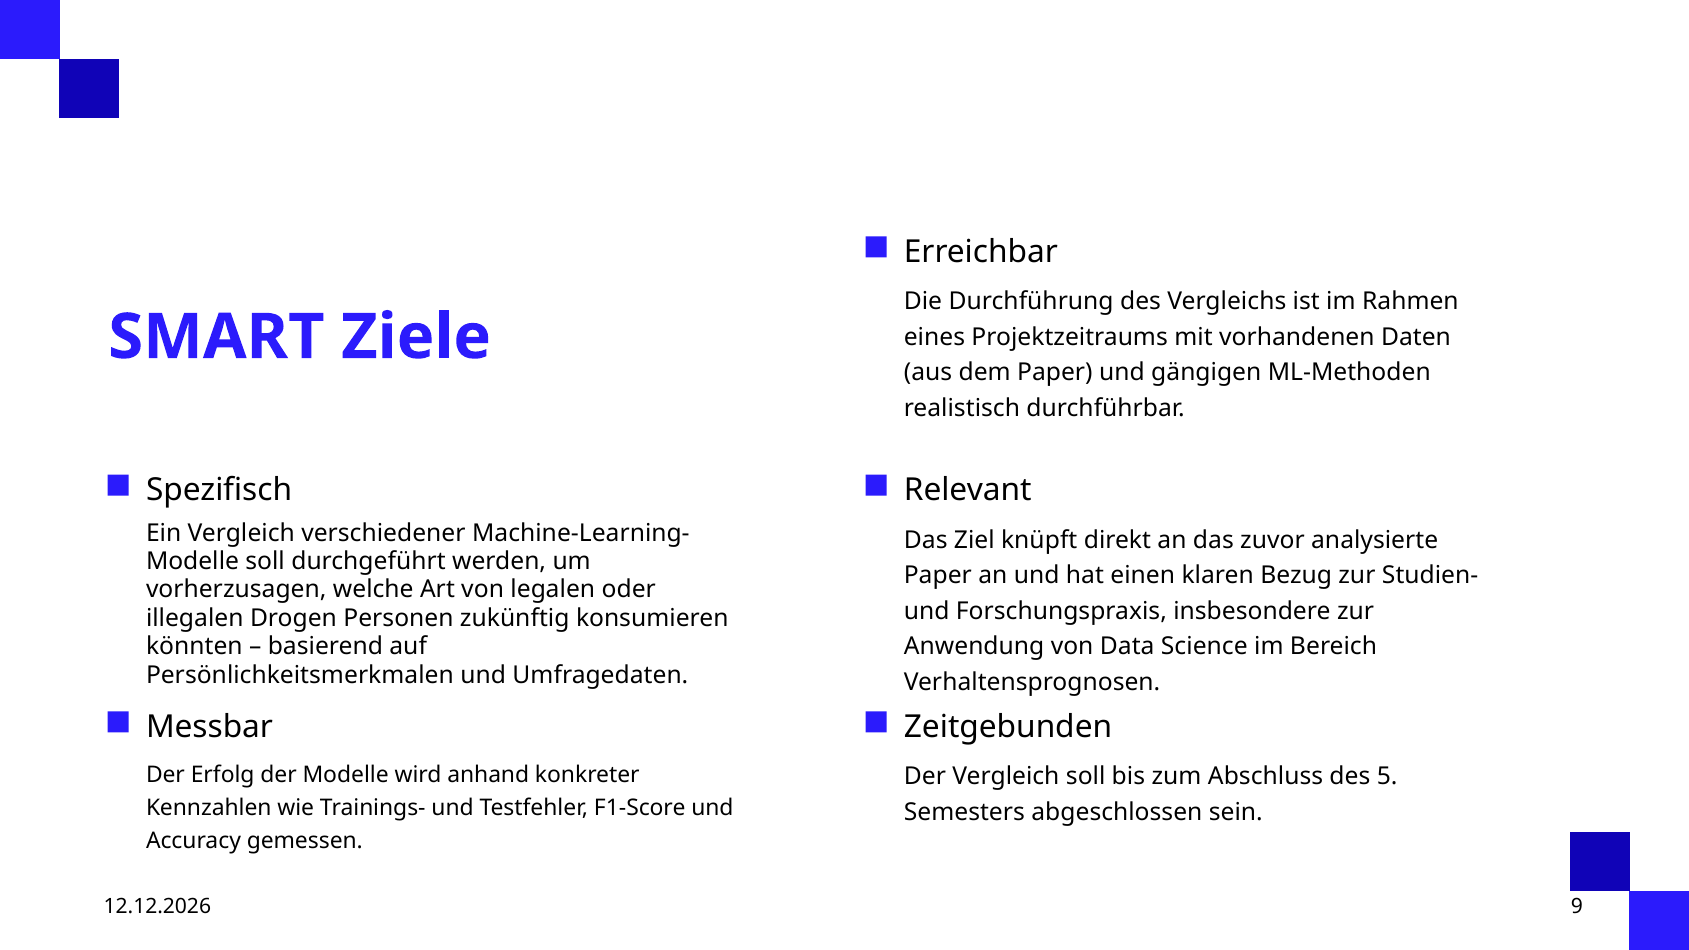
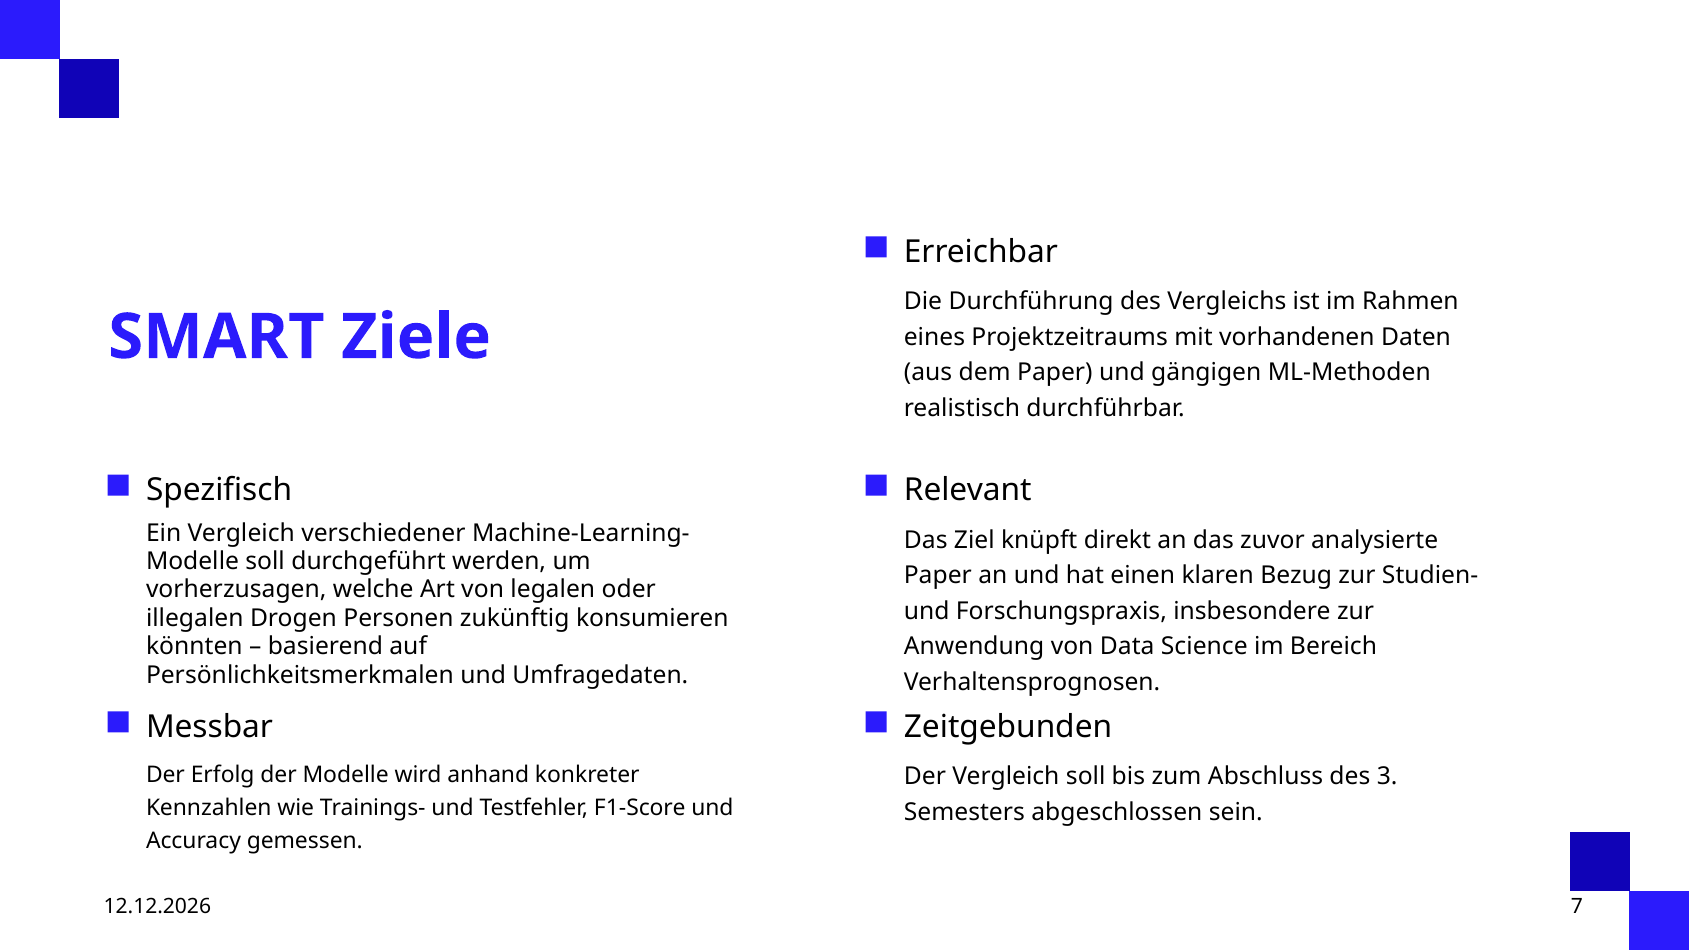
5: 5 -> 3
9: 9 -> 7
